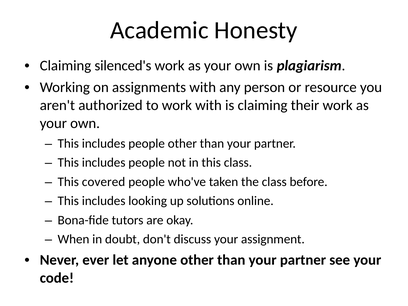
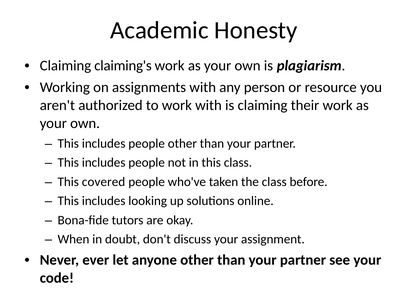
silenced's: silenced's -> claiming's
